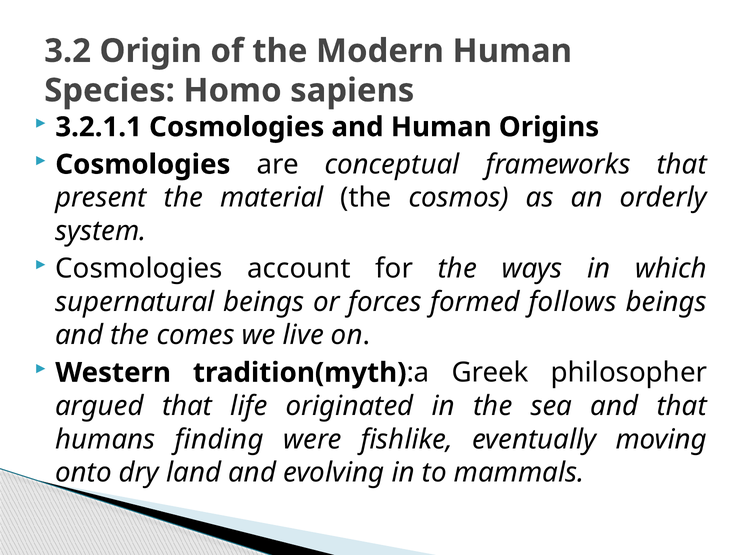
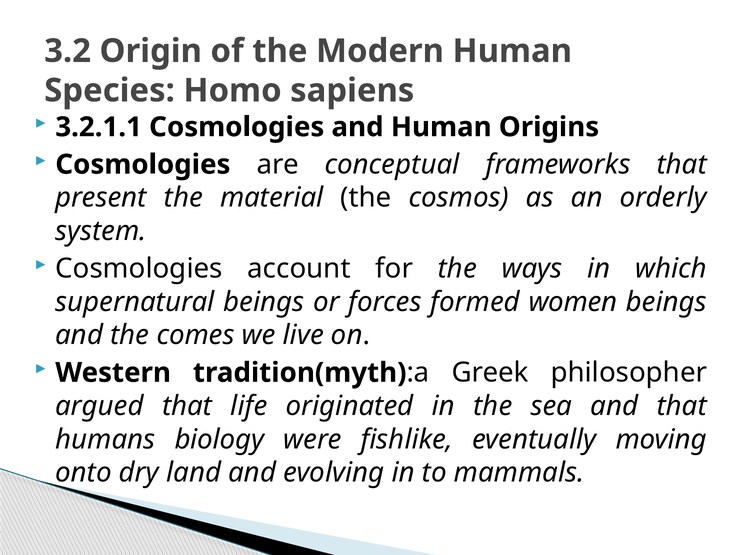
follows: follows -> women
finding: finding -> biology
